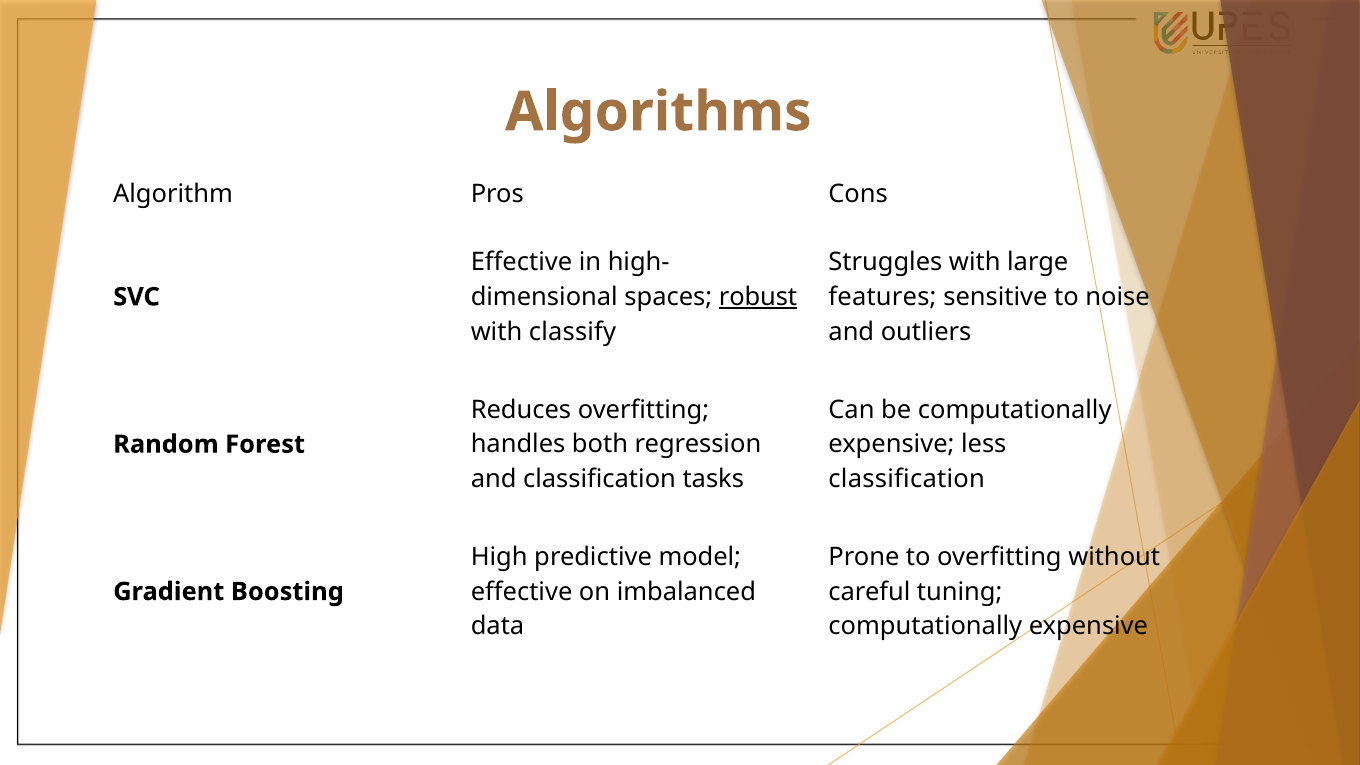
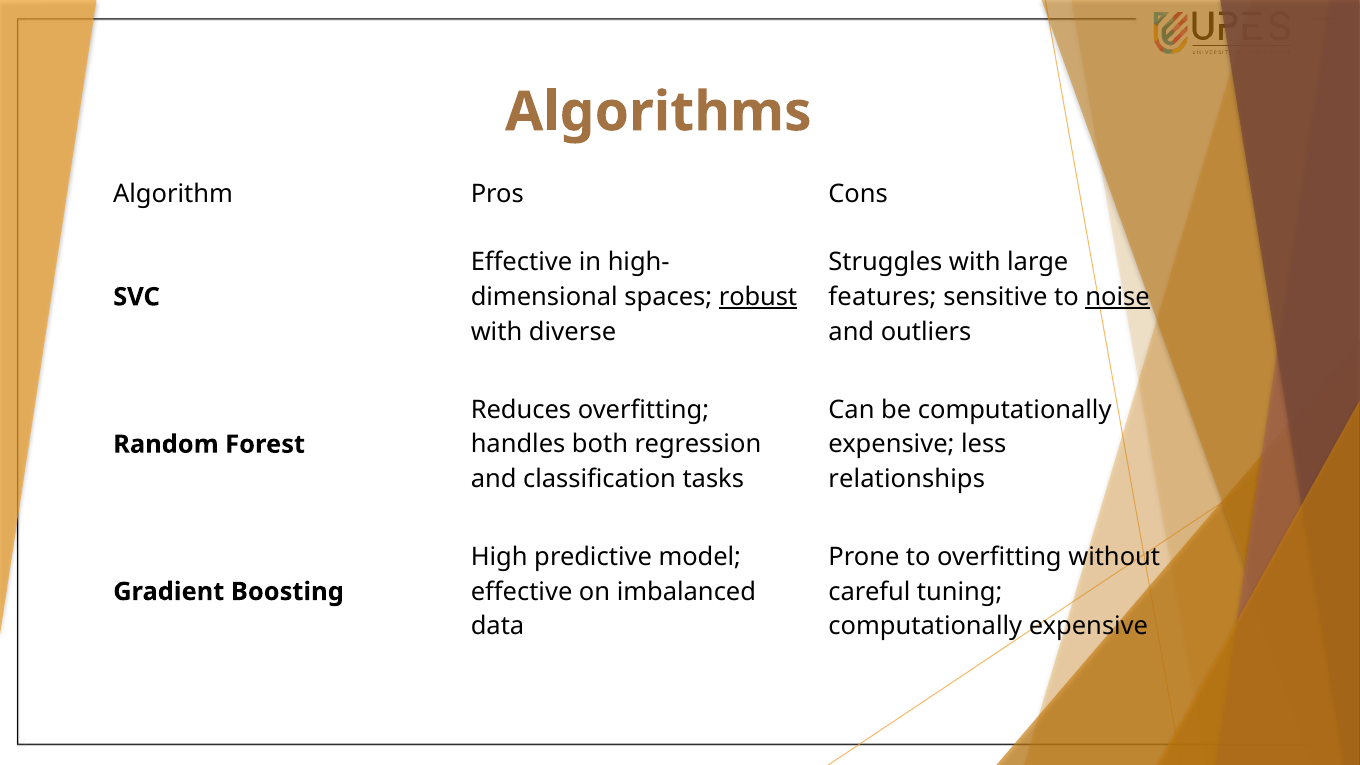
noise underline: none -> present
classify: classify -> diverse
classification at (907, 479): classification -> relationships
